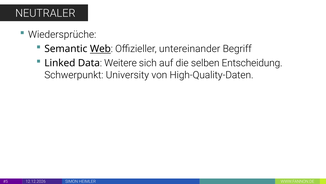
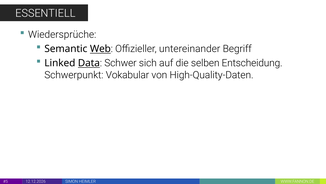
NEUTRALER: NEUTRALER -> ESSENTIELL
Data underline: none -> present
Weitere: Weitere -> Schwer
University: University -> Vokabular
